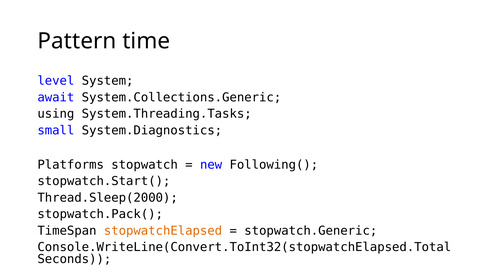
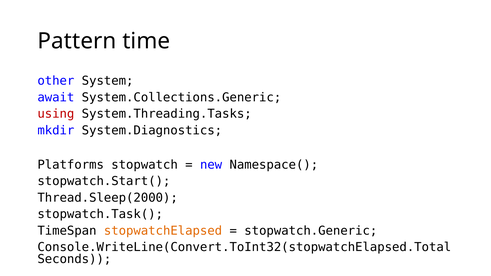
level: level -> other
using colour: black -> red
small: small -> mkdir
Following(: Following( -> Namespace(
stopwatch.Pack(: stopwatch.Pack( -> stopwatch.Task(
